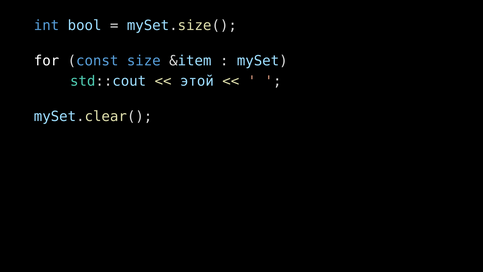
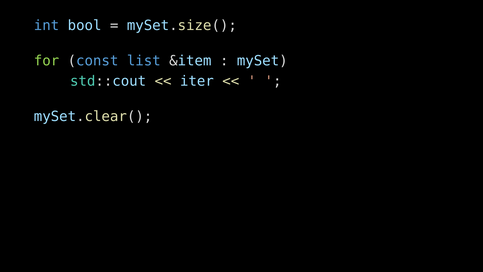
for colour: white -> light green
size: size -> list
этой: этой -> iter
